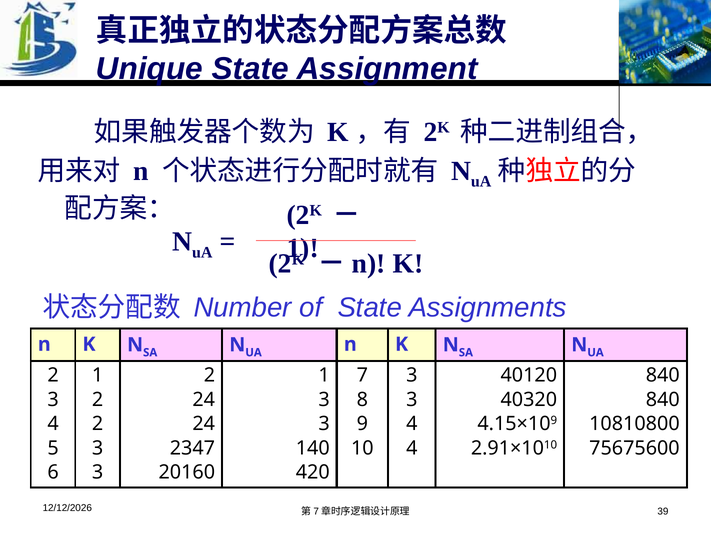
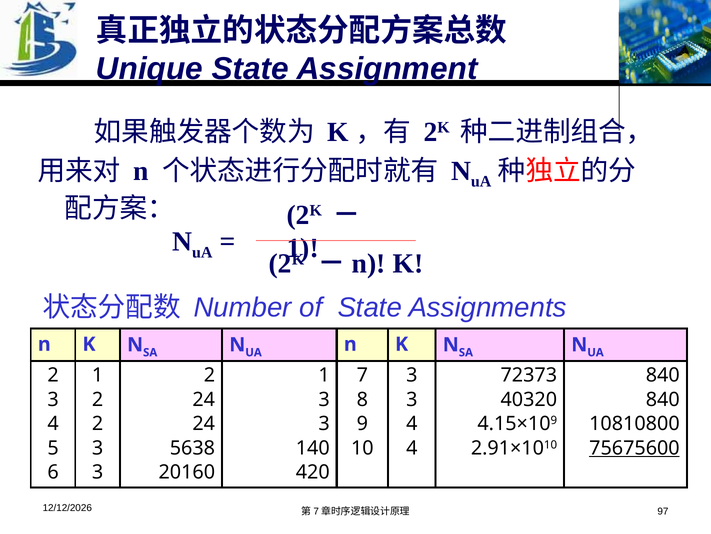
40120: 40120 -> 72373
2347: 2347 -> 5638
75675600 underline: none -> present
39: 39 -> 97
